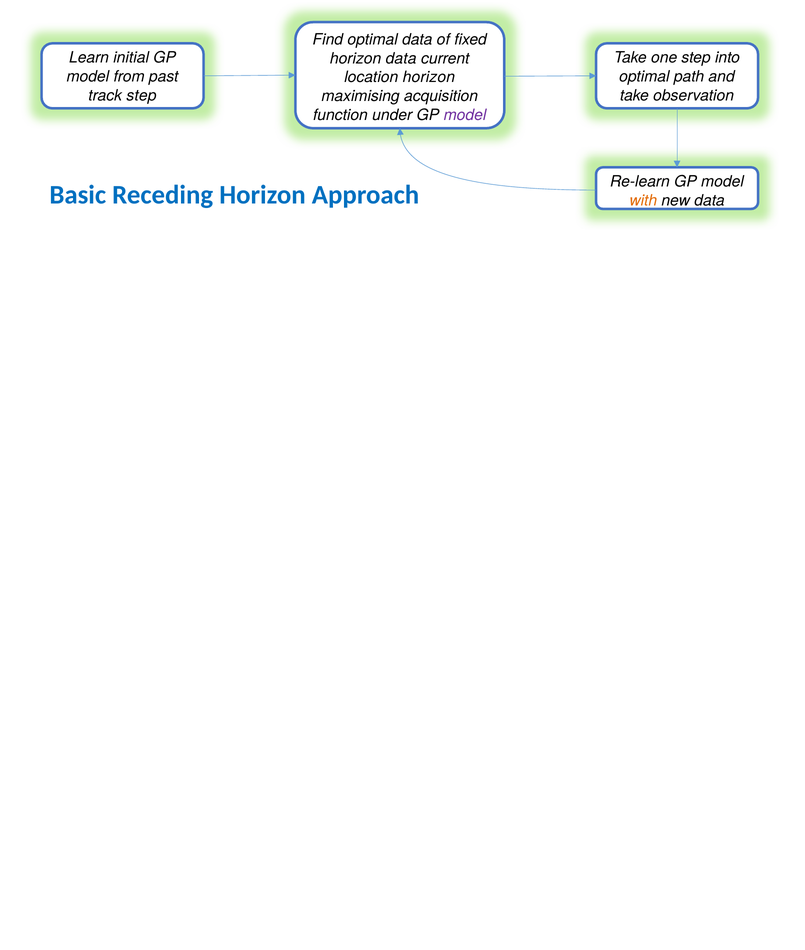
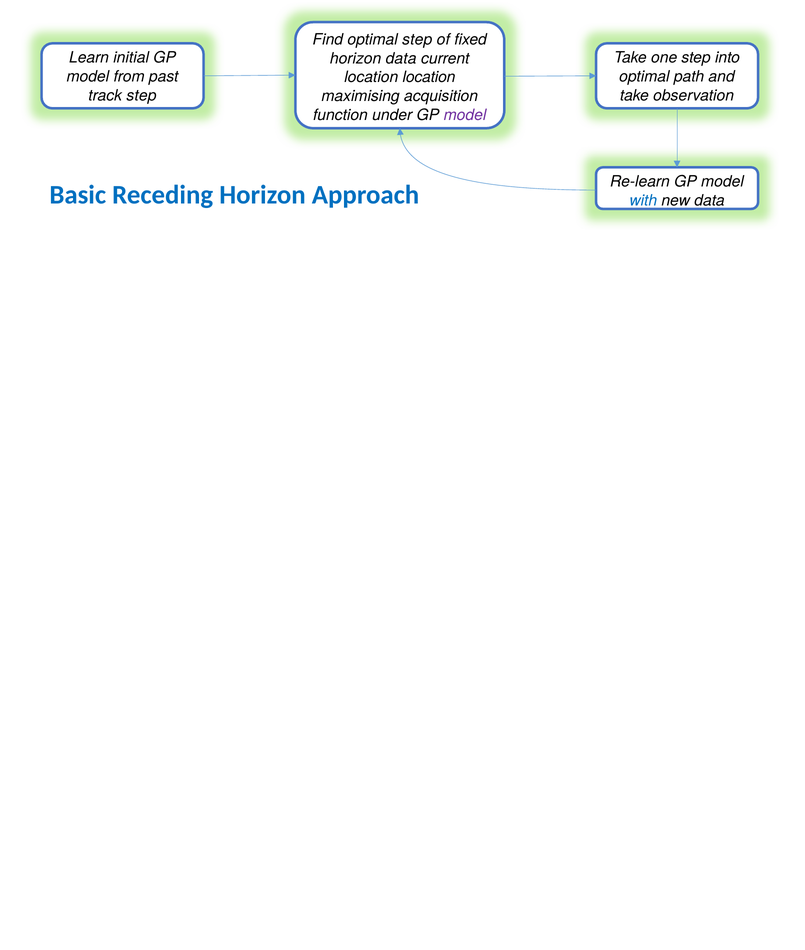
optimal data: data -> step
location horizon: horizon -> location
with colour: orange -> blue
